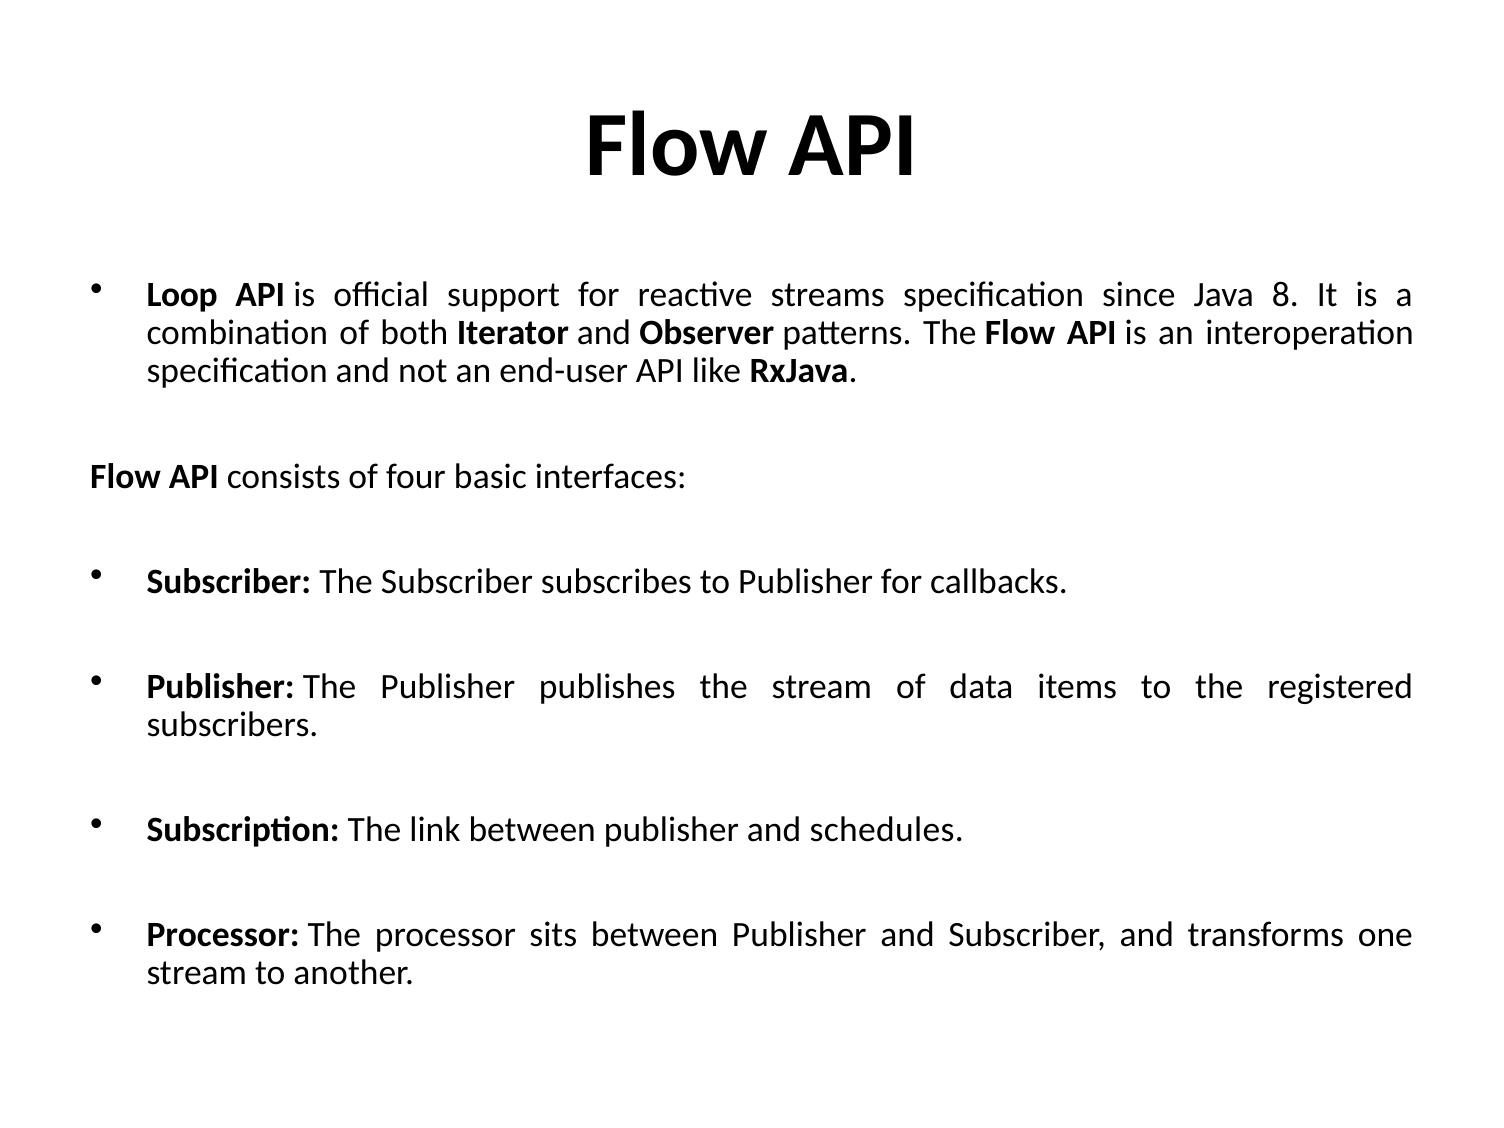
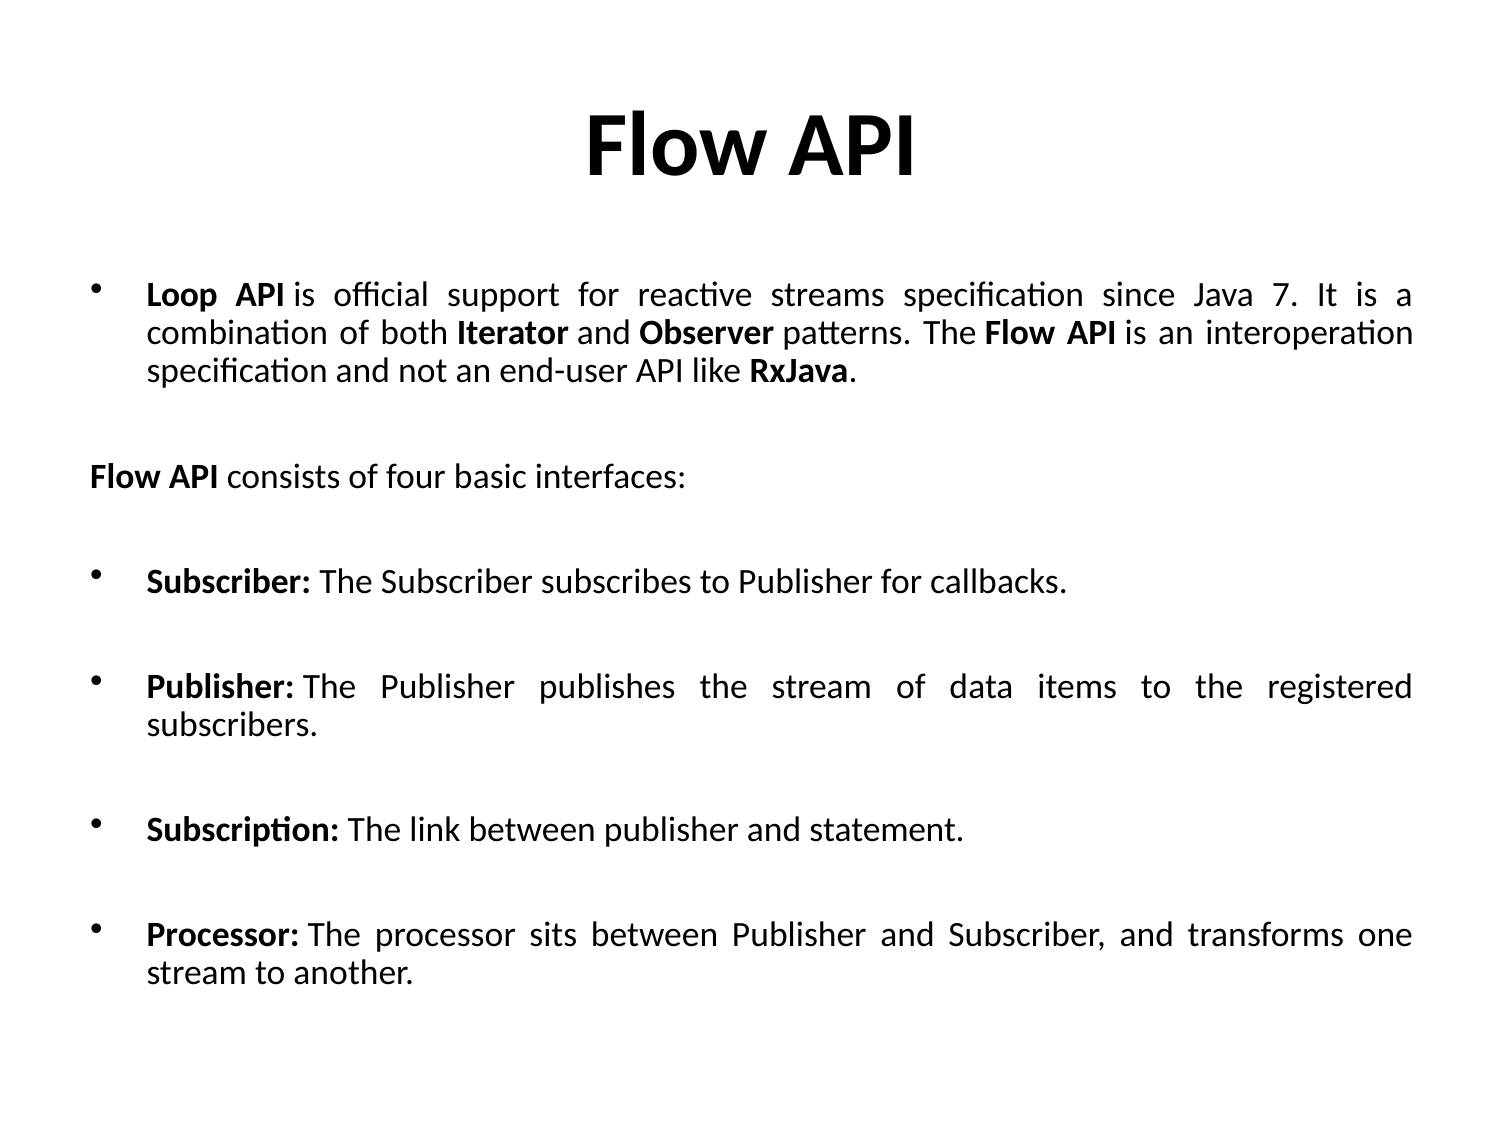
8: 8 -> 7
schedules: schedules -> statement
